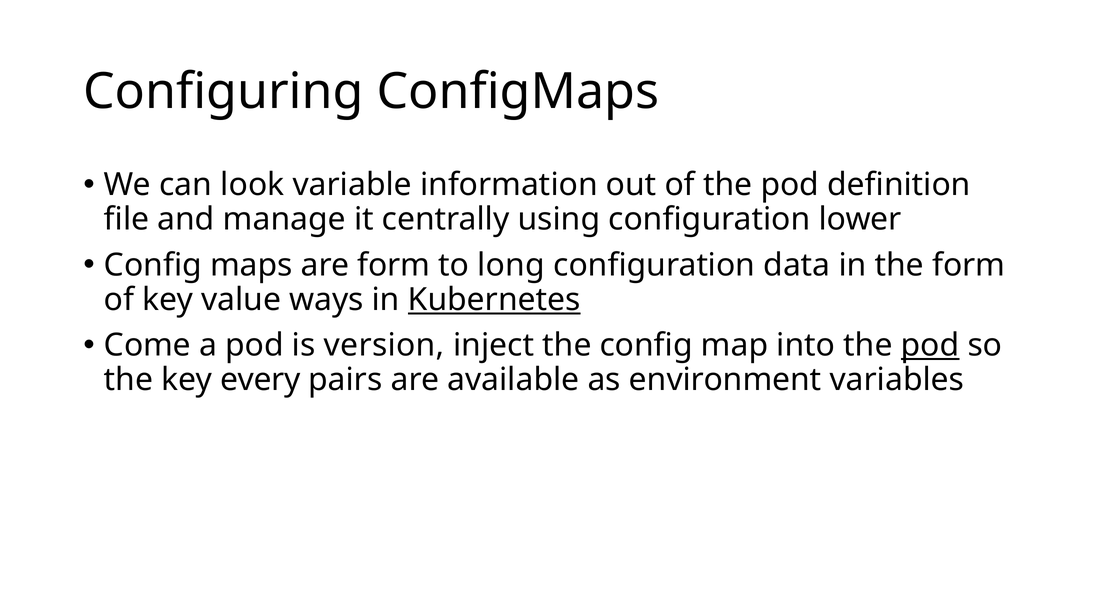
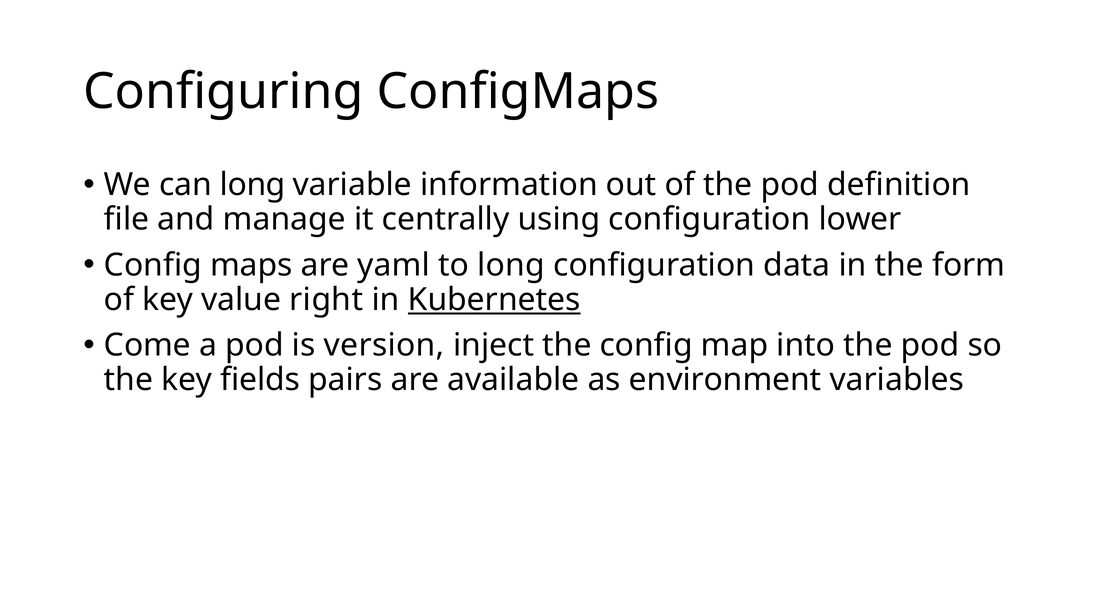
can look: look -> long
are form: form -> yaml
ways: ways -> right
pod at (930, 346) underline: present -> none
every: every -> fields
